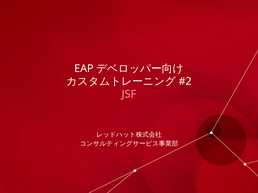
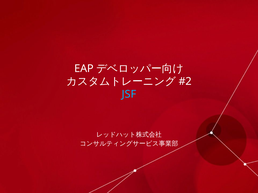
JSF colour: pink -> light blue
